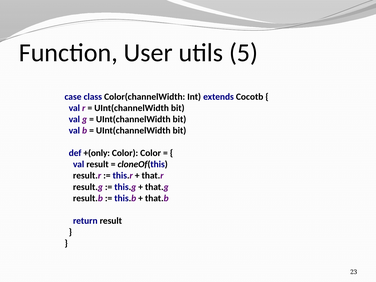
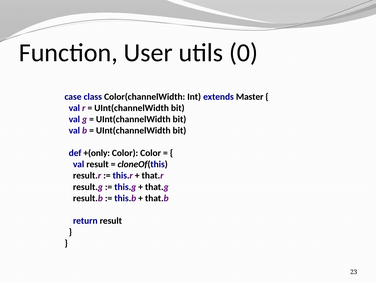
5: 5 -> 0
Cocotb: Cocotb -> Master
